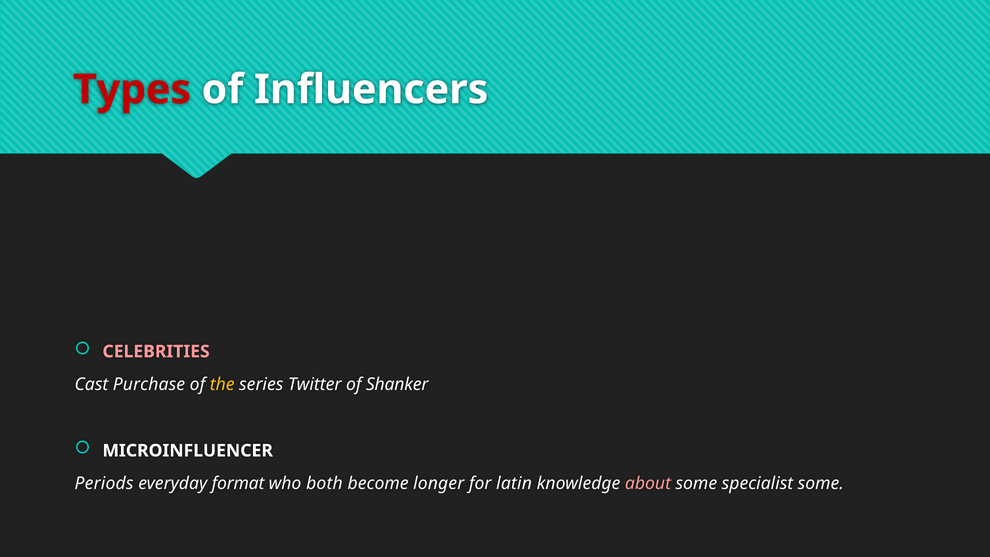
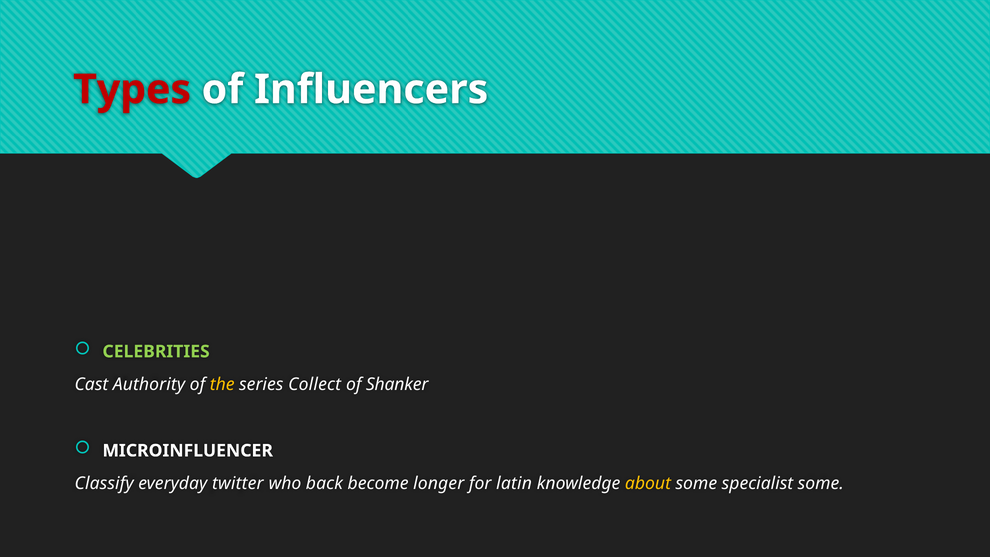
CELEBRITIES colour: pink -> light green
Purchase: Purchase -> Authority
Twitter: Twitter -> Collect
Periods: Periods -> Classify
format: format -> twitter
both: both -> back
about colour: pink -> yellow
